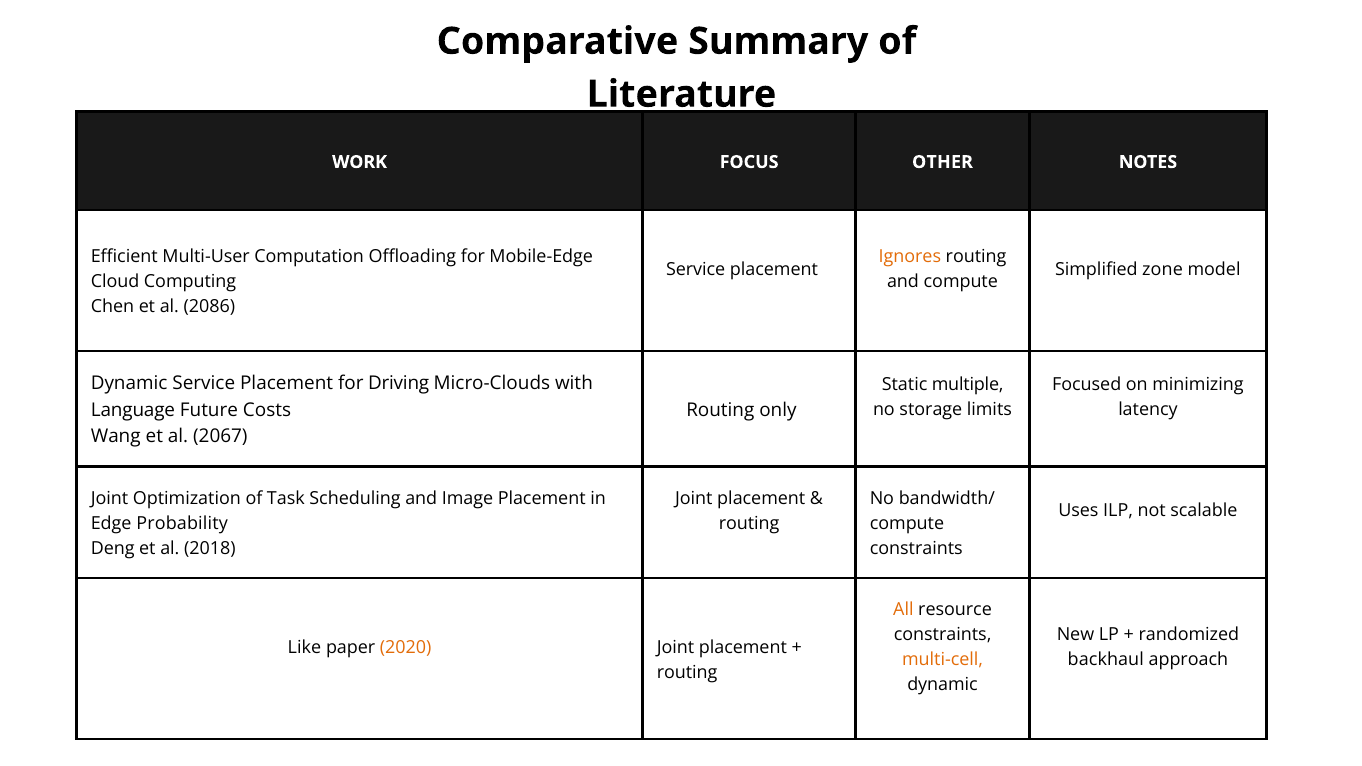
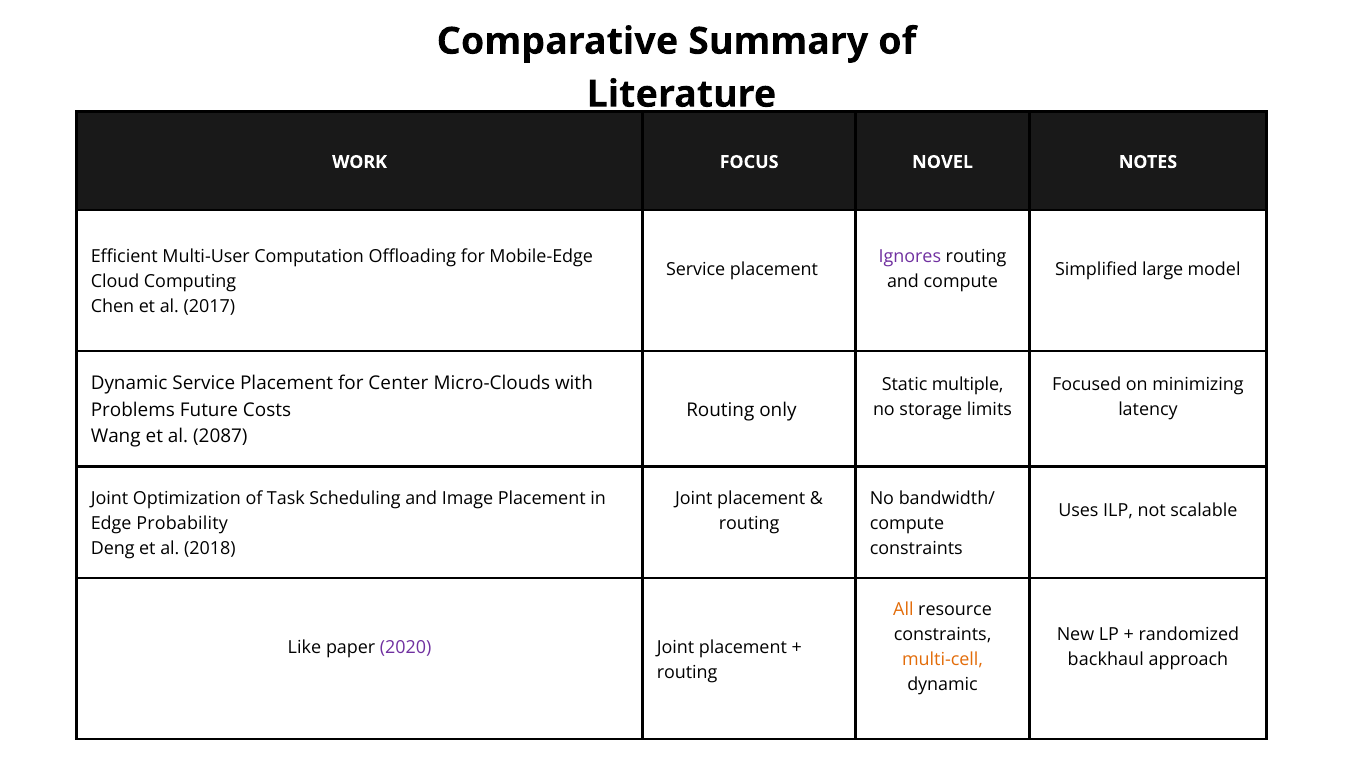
OTHER: OTHER -> NOVEL
Ignores colour: orange -> purple
zone: zone -> large
2086: 2086 -> 2017
Driving: Driving -> Center
Language: Language -> Problems
2067: 2067 -> 2087
2020 colour: orange -> purple
